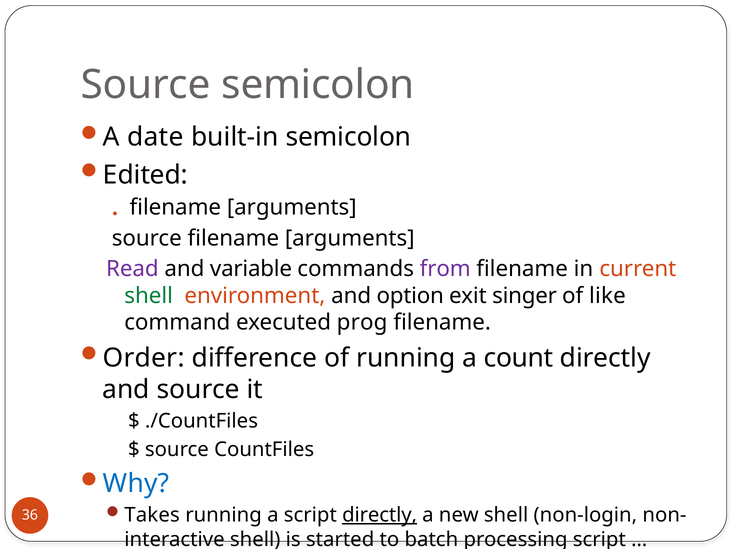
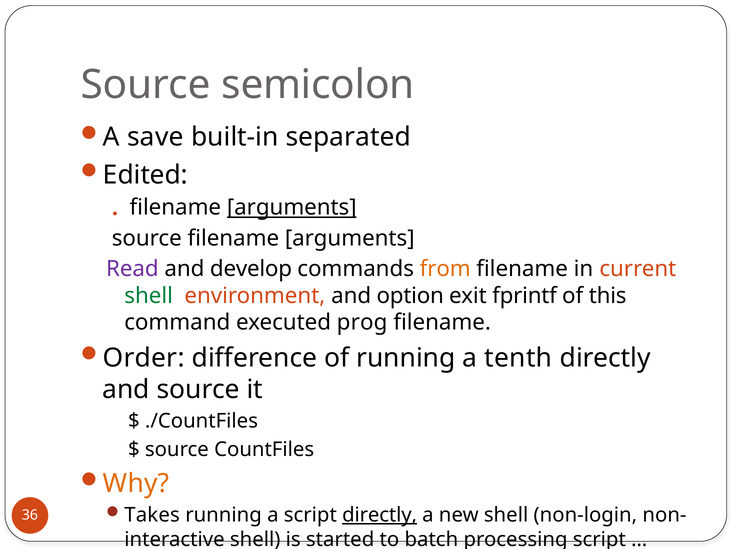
date: date -> save
built-in semicolon: semicolon -> separated
arguments at (292, 208) underline: none -> present
variable: variable -> develop
from colour: purple -> orange
singer: singer -> fprintf
like: like -> this
count: count -> tenth
Why colour: blue -> orange
